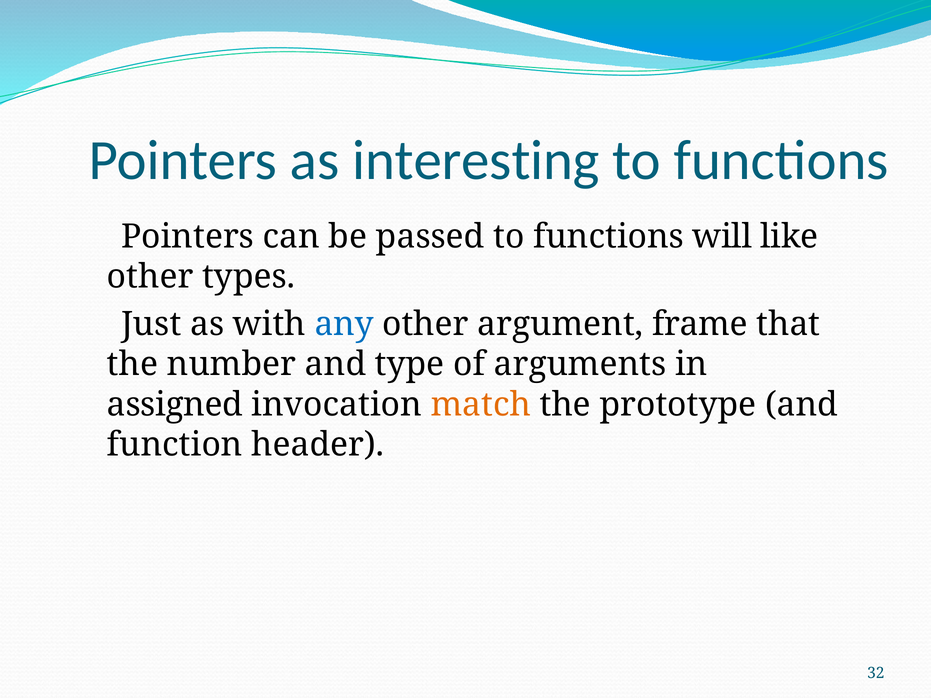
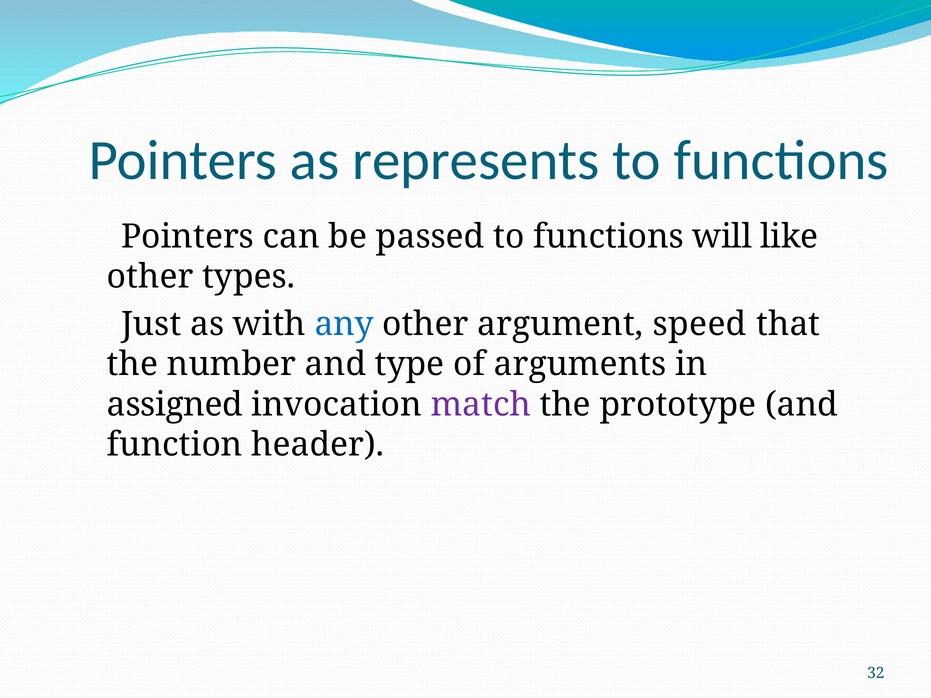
interesting: interesting -> represents
frame: frame -> speed
match colour: orange -> purple
